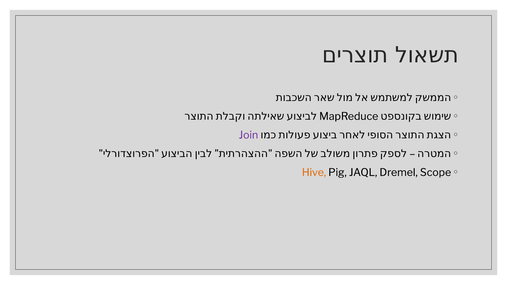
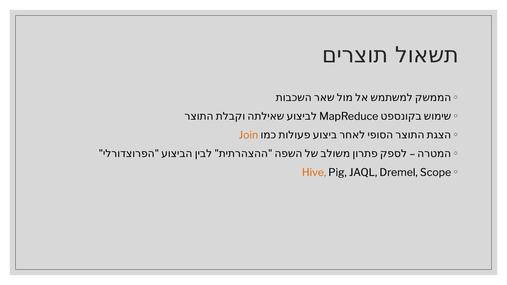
Join colour: purple -> orange
